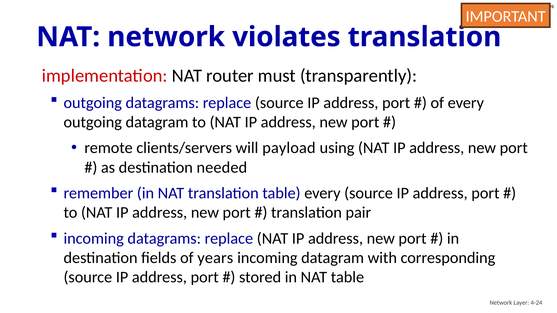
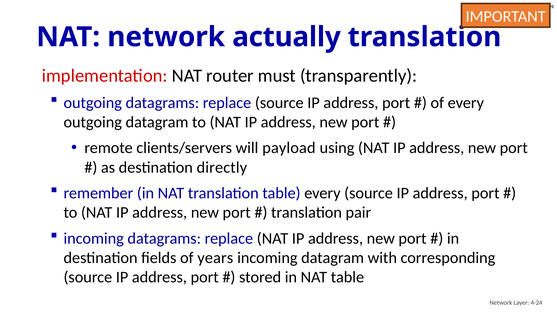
violates: violates -> actually
needed: needed -> directly
